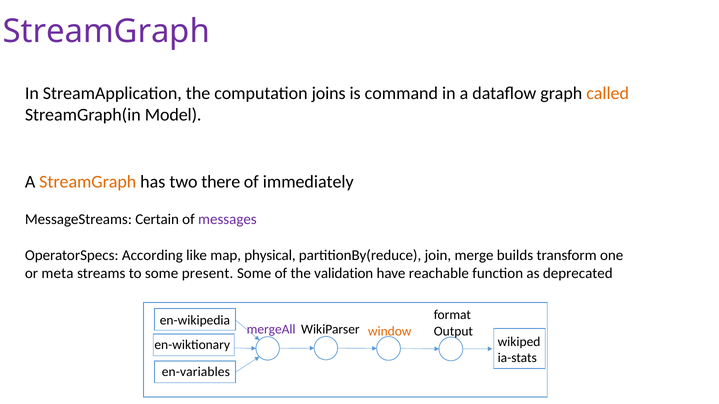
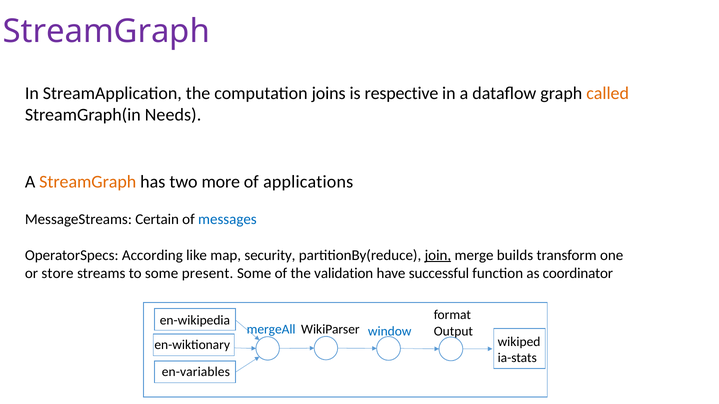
command: command -> respective
Model: Model -> Needs
there: there -> more
immediately: immediately -> applications
messages colour: purple -> blue
physical: physical -> security
join underline: none -> present
meta: meta -> store
reachable: reachable -> successful
deprecated: deprecated -> coordinator
window colour: orange -> blue
mergeAll colour: purple -> blue
